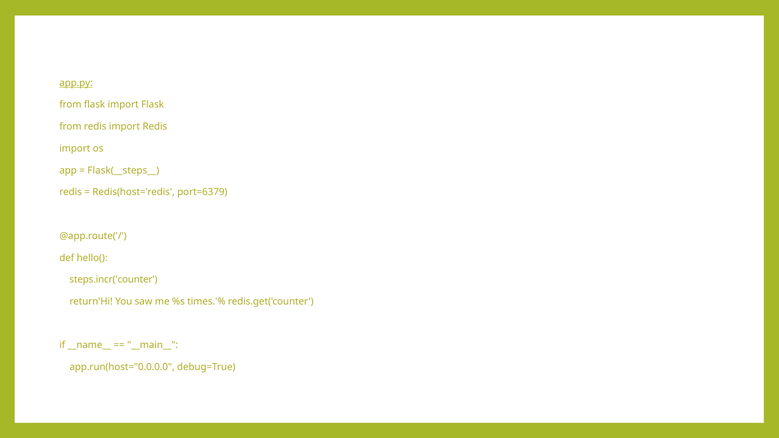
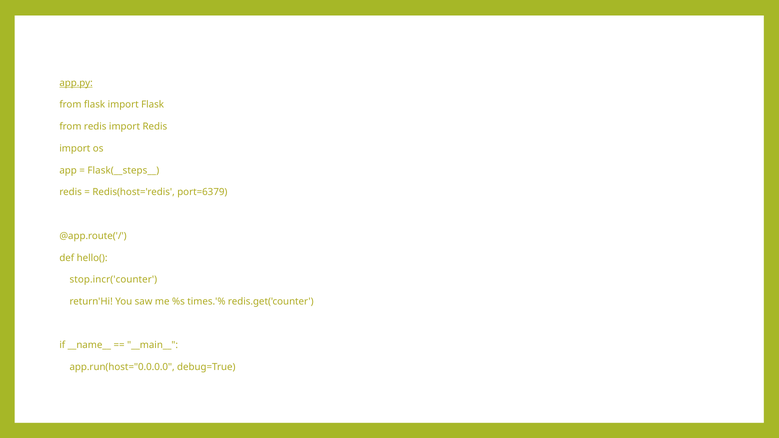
steps.incr('counter: steps.incr('counter -> stop.incr('counter
